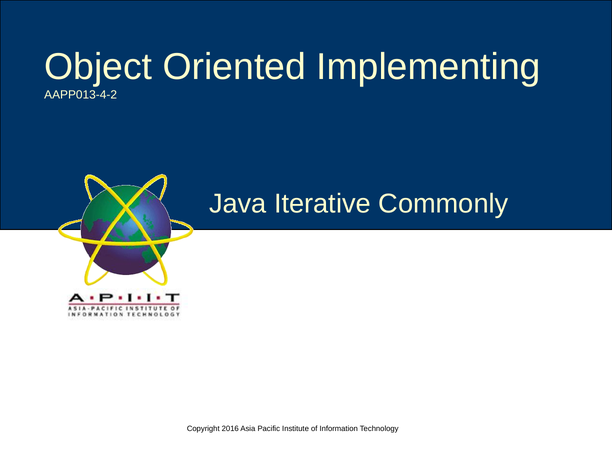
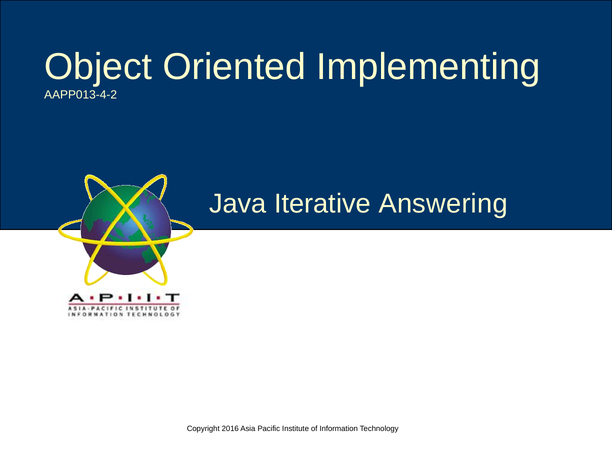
Commonly: Commonly -> Answering
